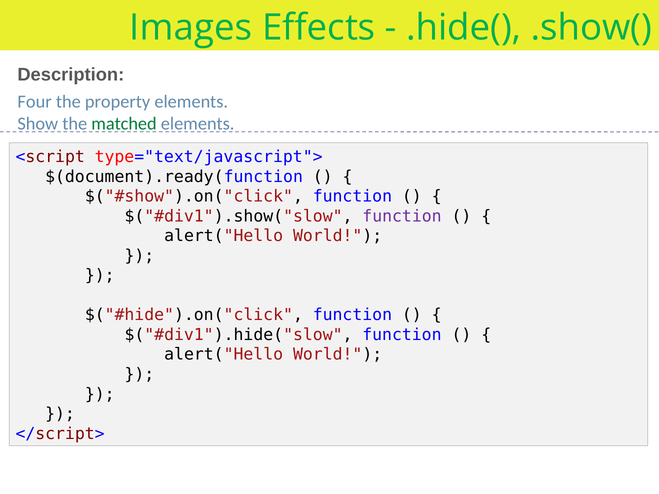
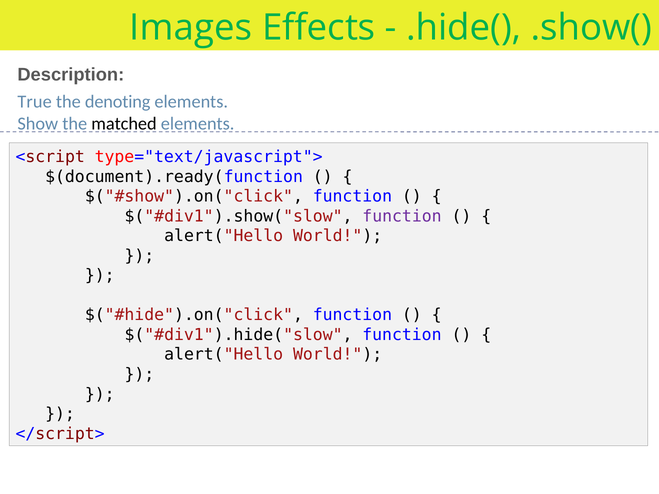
Four: Four -> True
property: property -> denoting
matched colour: green -> black
